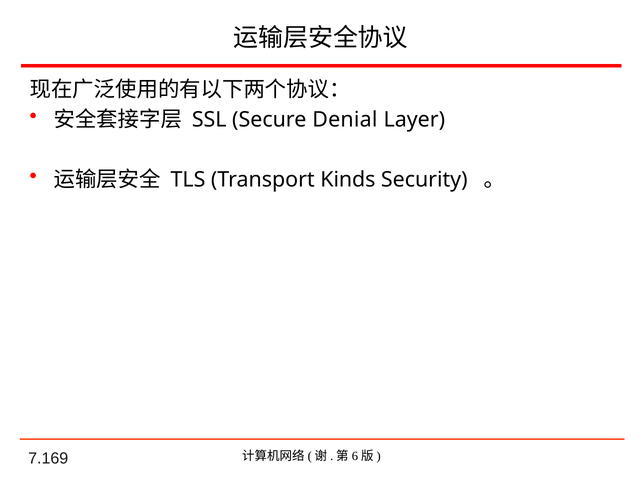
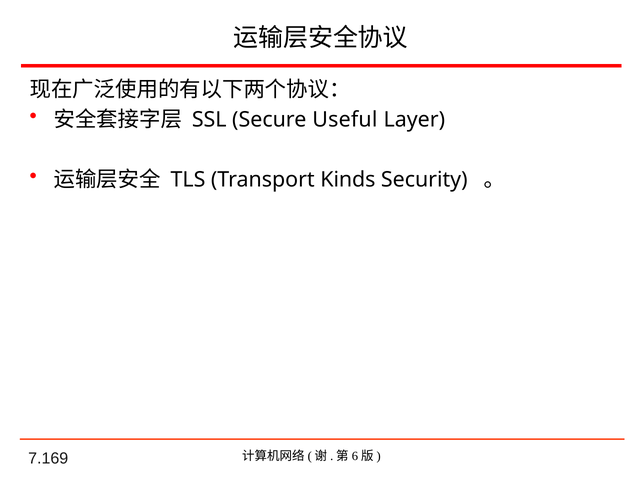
Denial: Denial -> Useful
